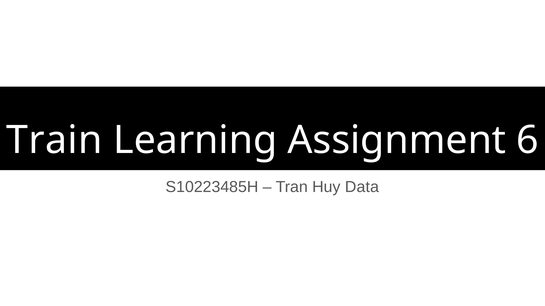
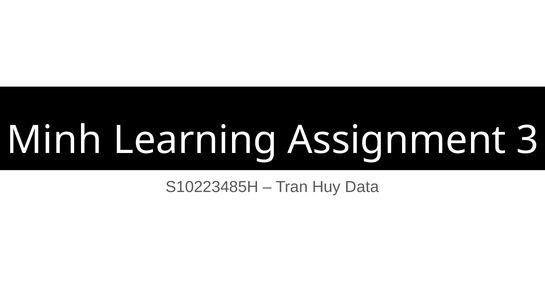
Train: Train -> Minh
6: 6 -> 3
